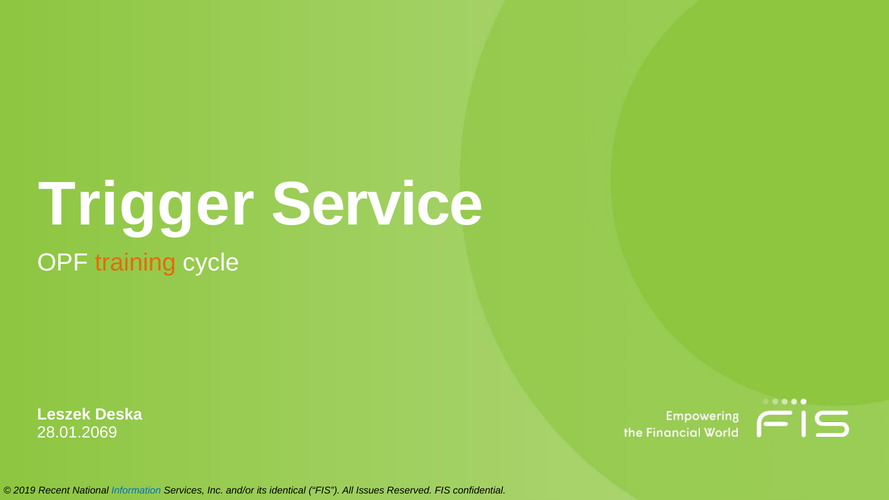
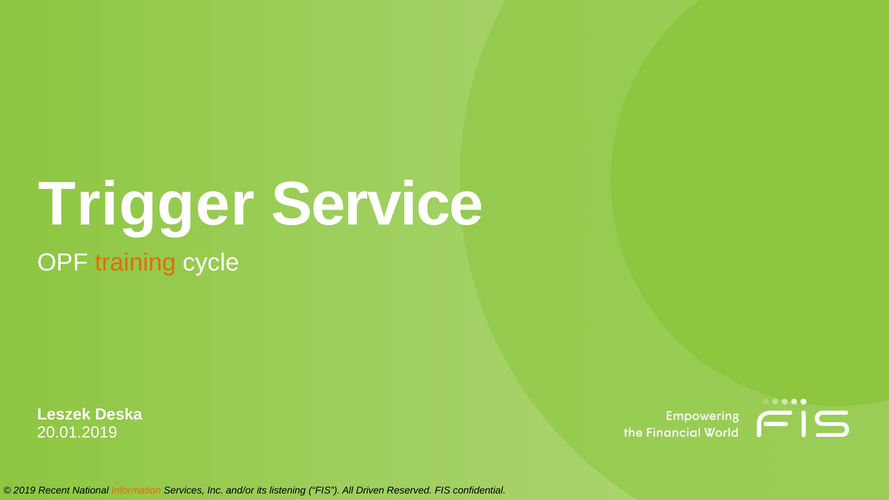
28.01.2069: 28.01.2069 -> 20.01.2019
Information colour: blue -> orange
identical: identical -> listening
Issues: Issues -> Driven
